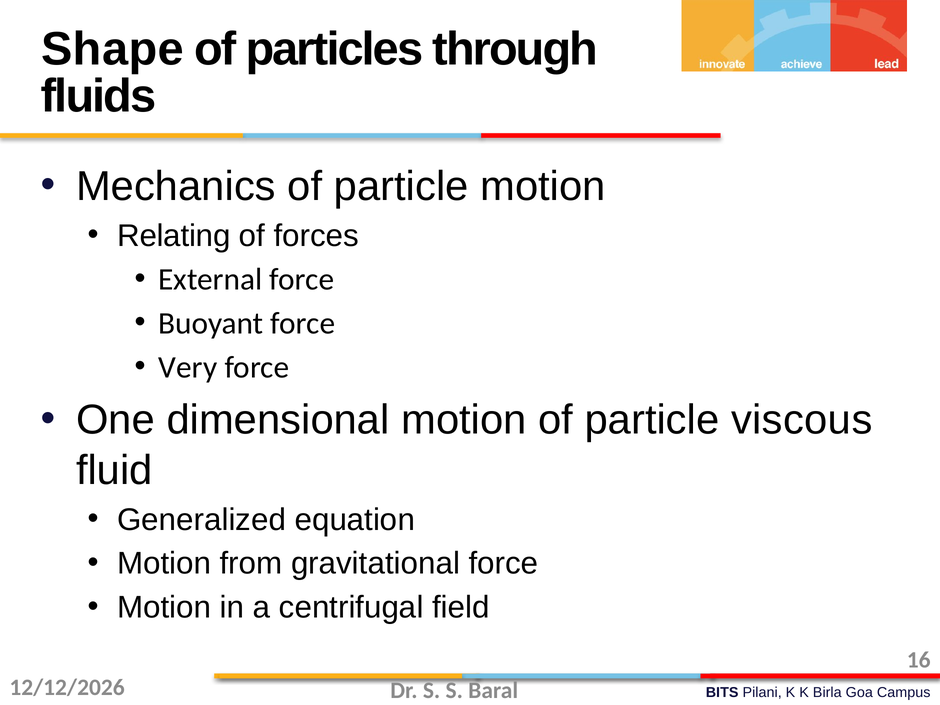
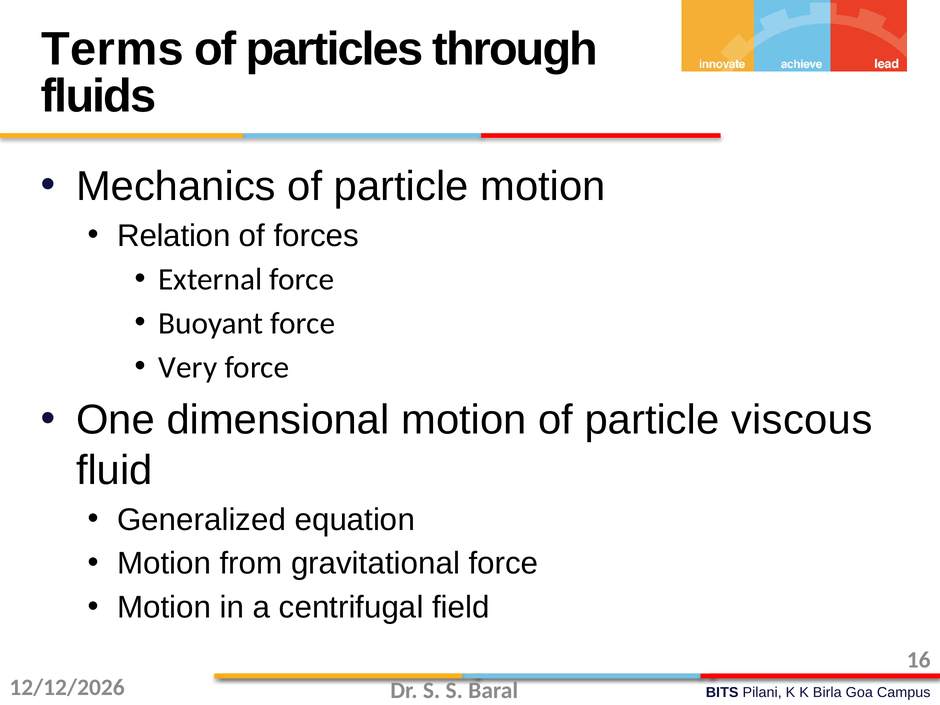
Shape: Shape -> Terms
Relating: Relating -> Relation
